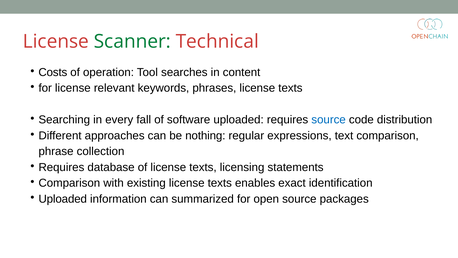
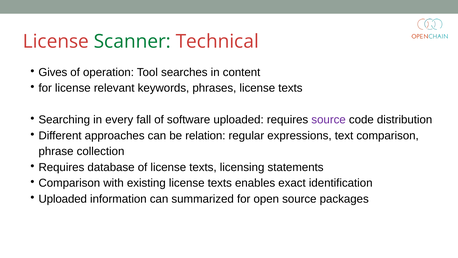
Costs: Costs -> Gives
source at (329, 120) colour: blue -> purple
nothing: nothing -> relation
